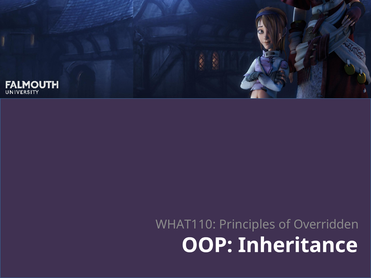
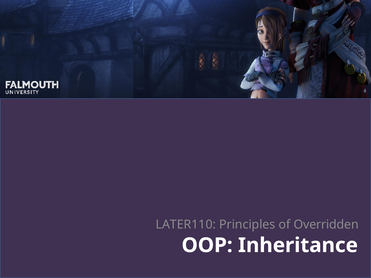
WHAT110: WHAT110 -> LATER110
